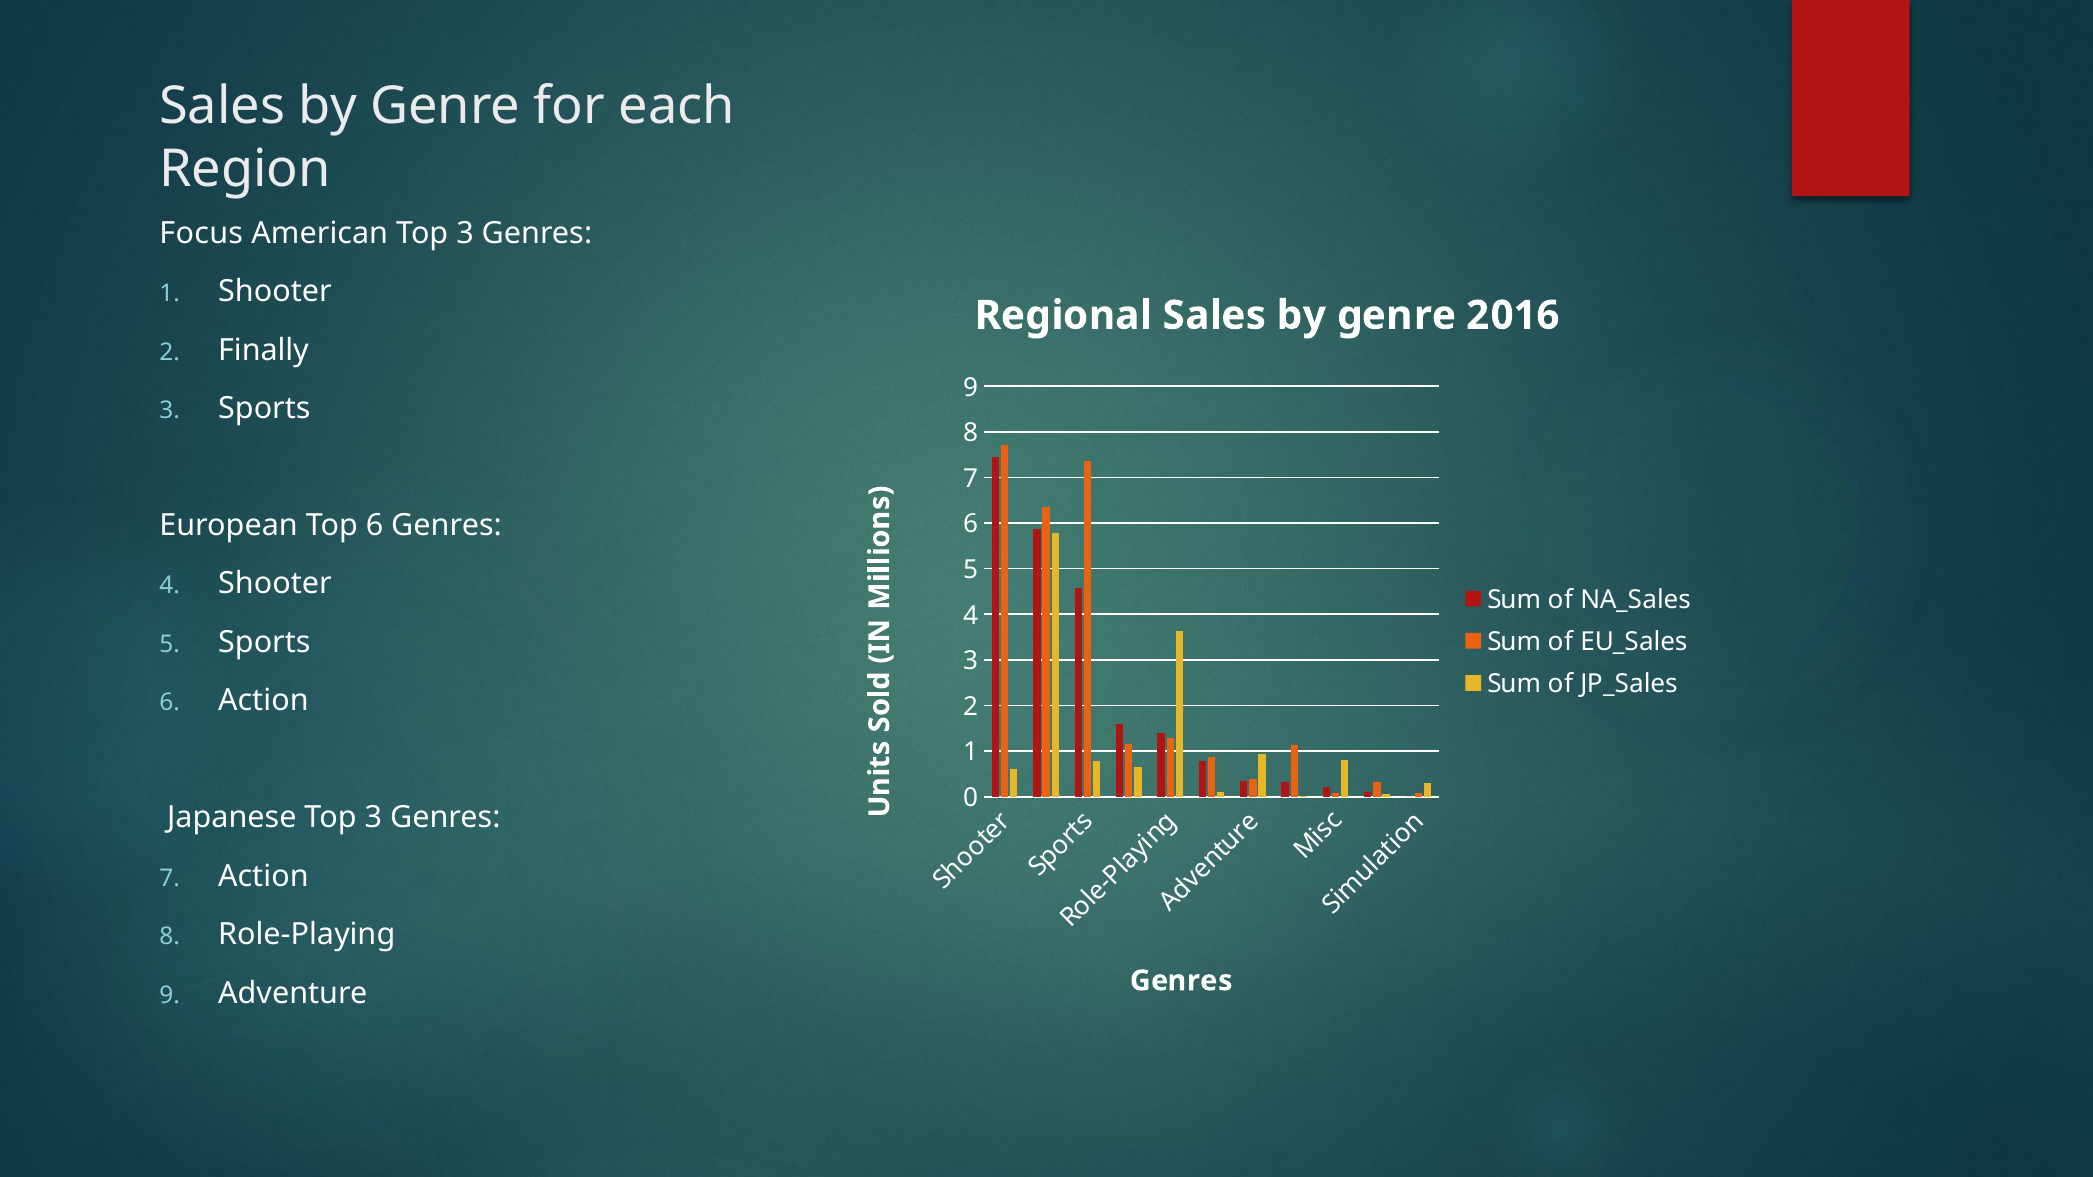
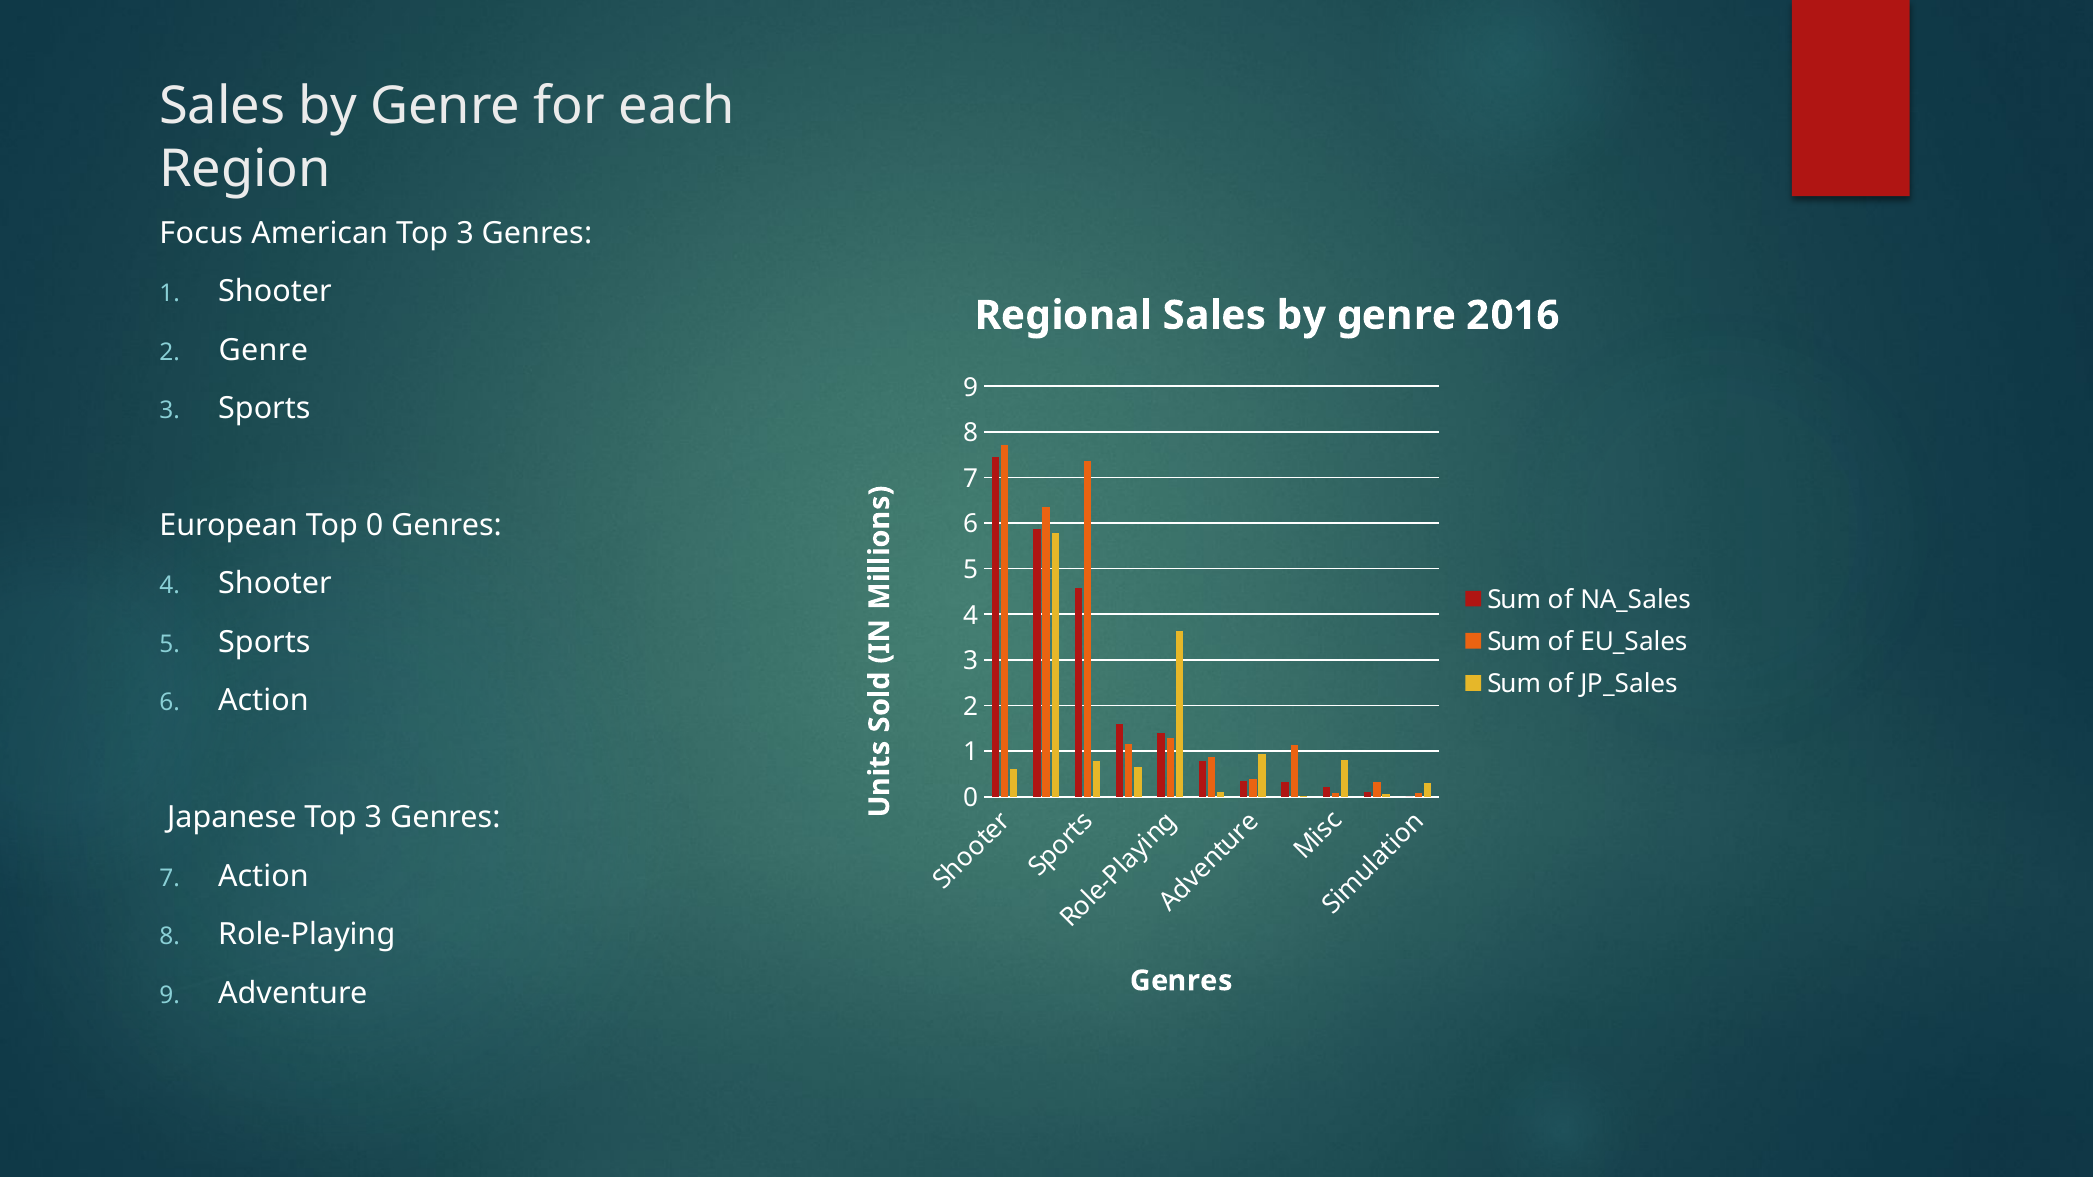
Finally at (264, 350): Finally -> Genre
Top 6: 6 -> 0
